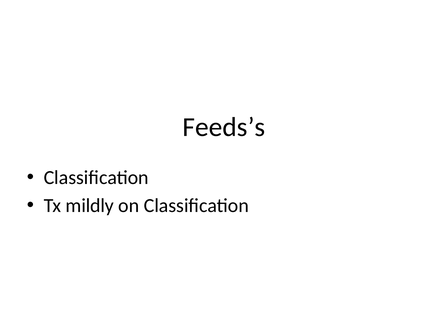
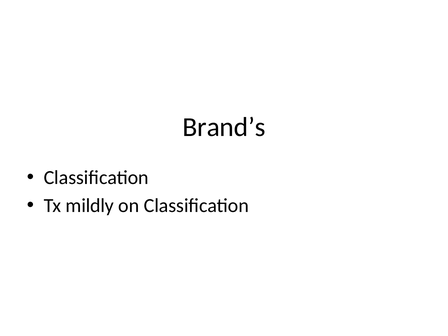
Feeds’s: Feeds’s -> Brand’s
